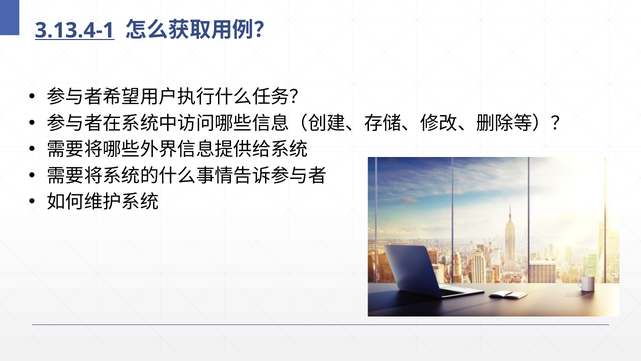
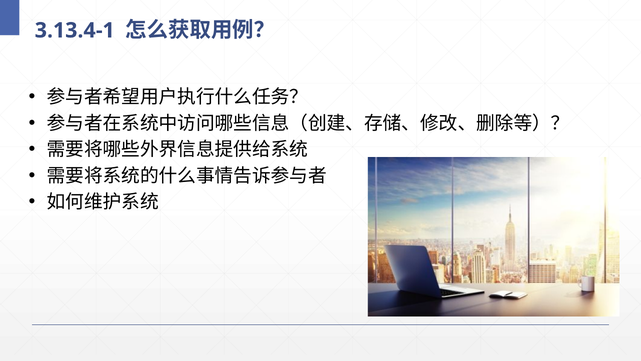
3.13.4-1 underline: present -> none
